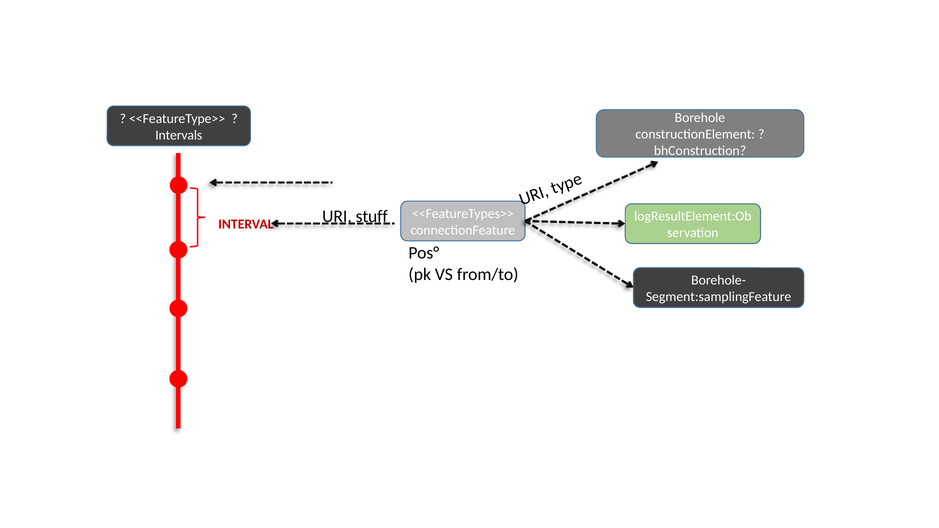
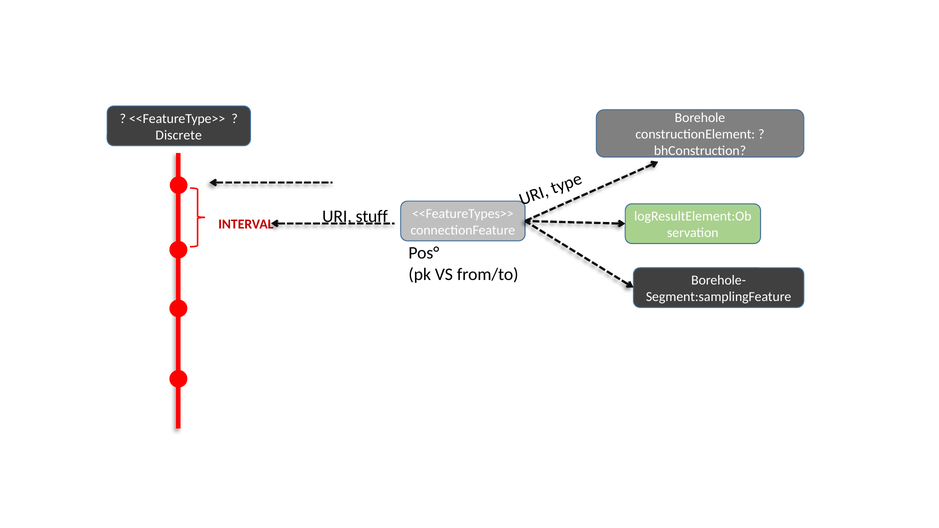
Intervals: Intervals -> Discrete
